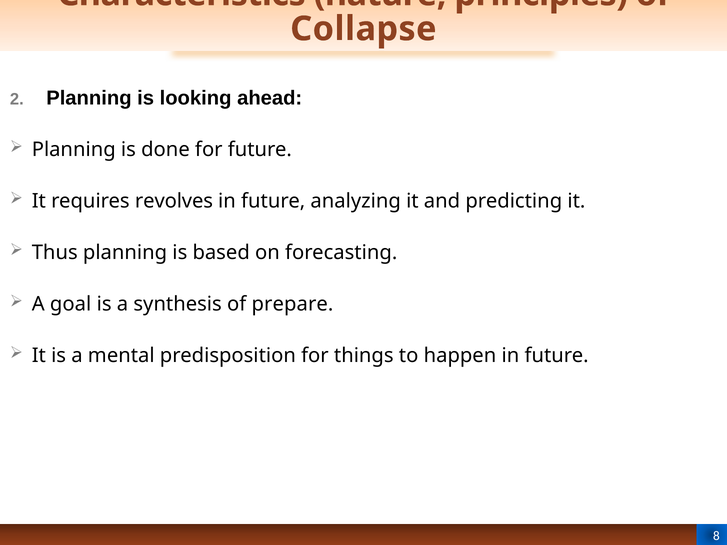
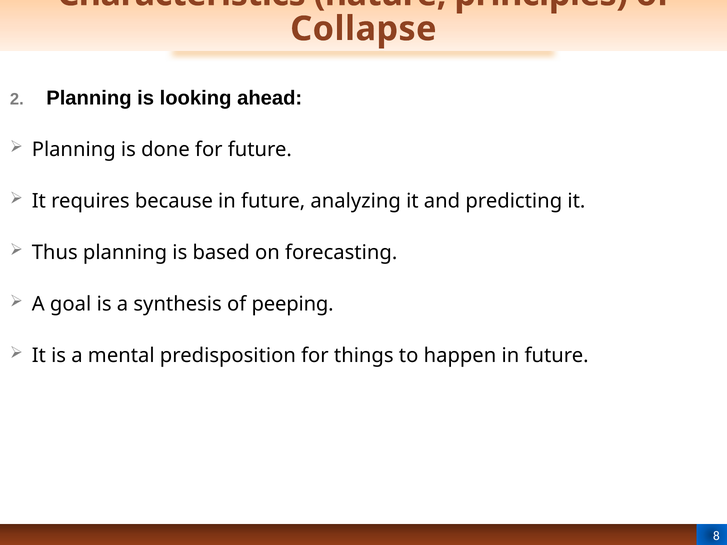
revolves: revolves -> because
prepare: prepare -> peeping
